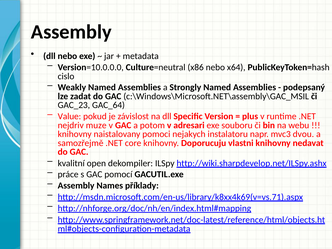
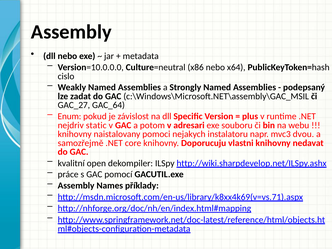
GAC_23: GAC_23 -> GAC_27
Value: Value -> Enum
muze: muze -> static
